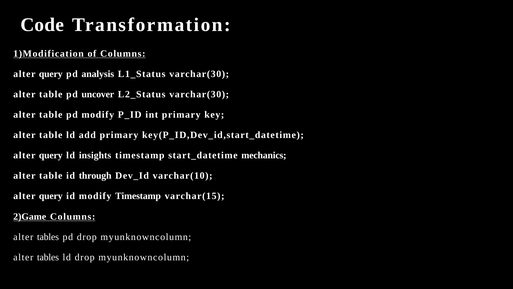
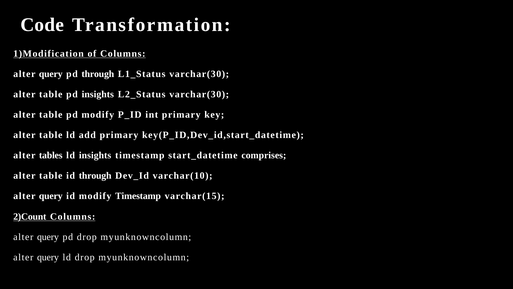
pd analysis: analysis -> through
pd uncover: uncover -> insights
query at (51, 155): query -> tables
mechanics: mechanics -> comprises
2)Game: 2)Game -> 2)Count
tables at (48, 237): tables -> query
tables at (48, 257): tables -> query
